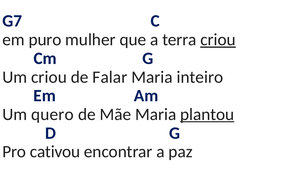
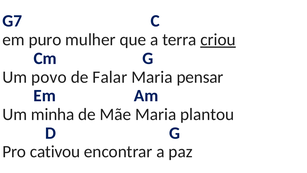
Um criou: criou -> povo
inteiro: inteiro -> pensar
quero: quero -> minha
plantou underline: present -> none
